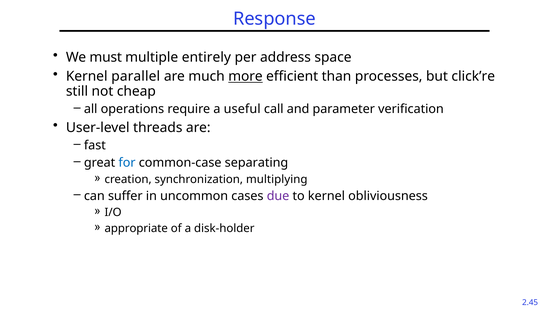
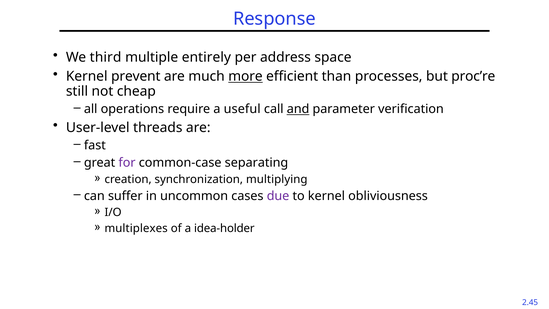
must: must -> third
parallel: parallel -> prevent
click’re: click’re -> proc’re
and underline: none -> present
for colour: blue -> purple
appropriate: appropriate -> multiplexes
disk-holder: disk-holder -> idea-holder
